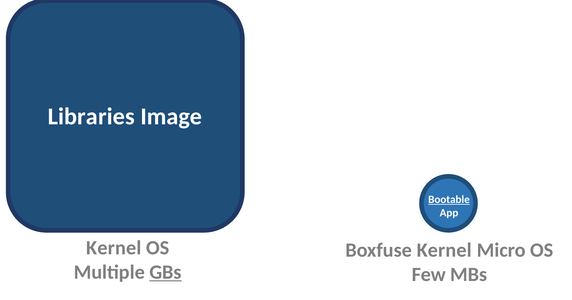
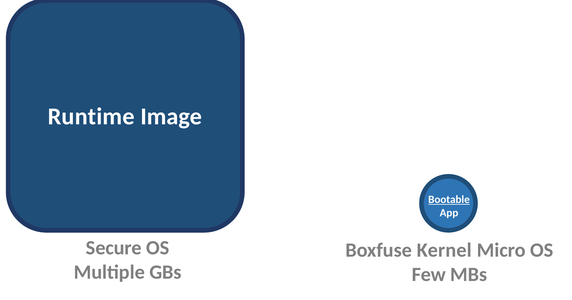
Libraries: Libraries -> Runtime
Kernel at (114, 248): Kernel -> Secure
GBs underline: present -> none
